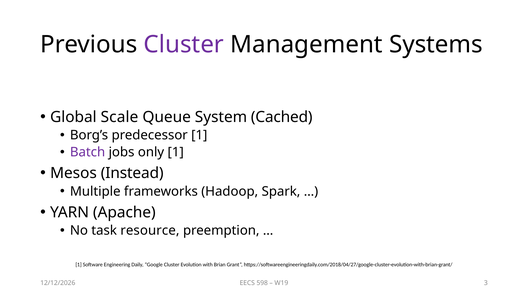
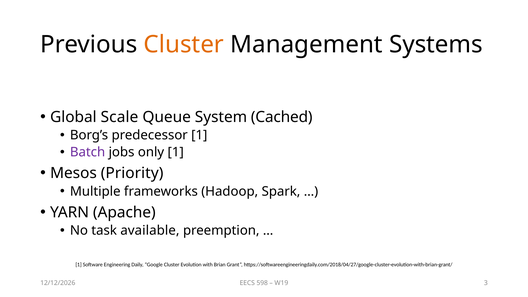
Cluster at (184, 44) colour: purple -> orange
Instead: Instead -> Priority
resource: resource -> available
